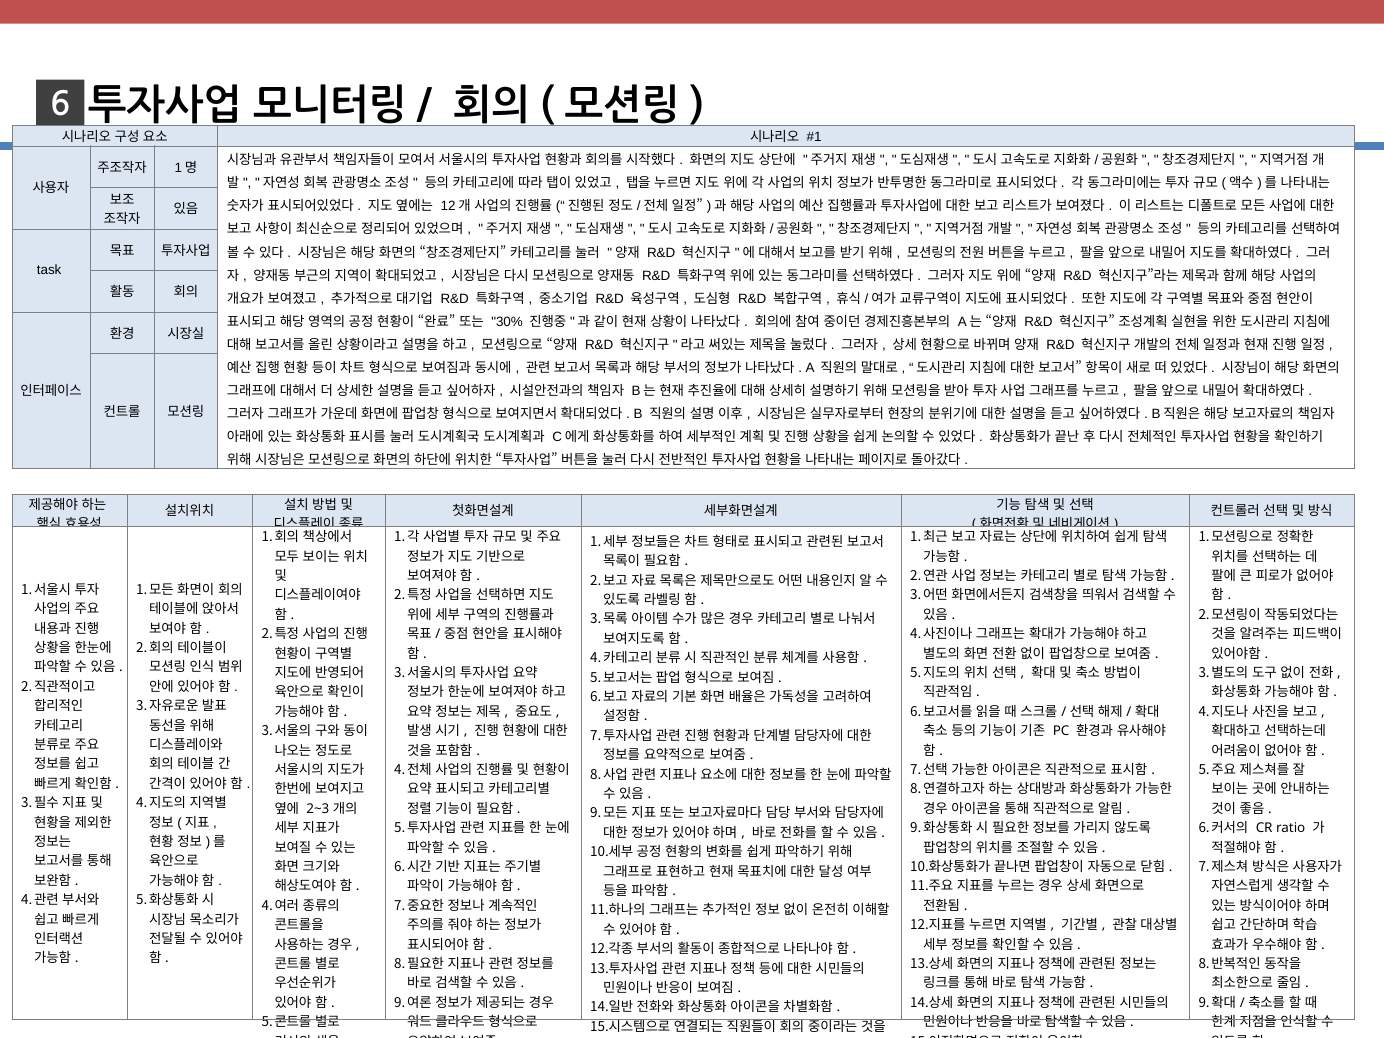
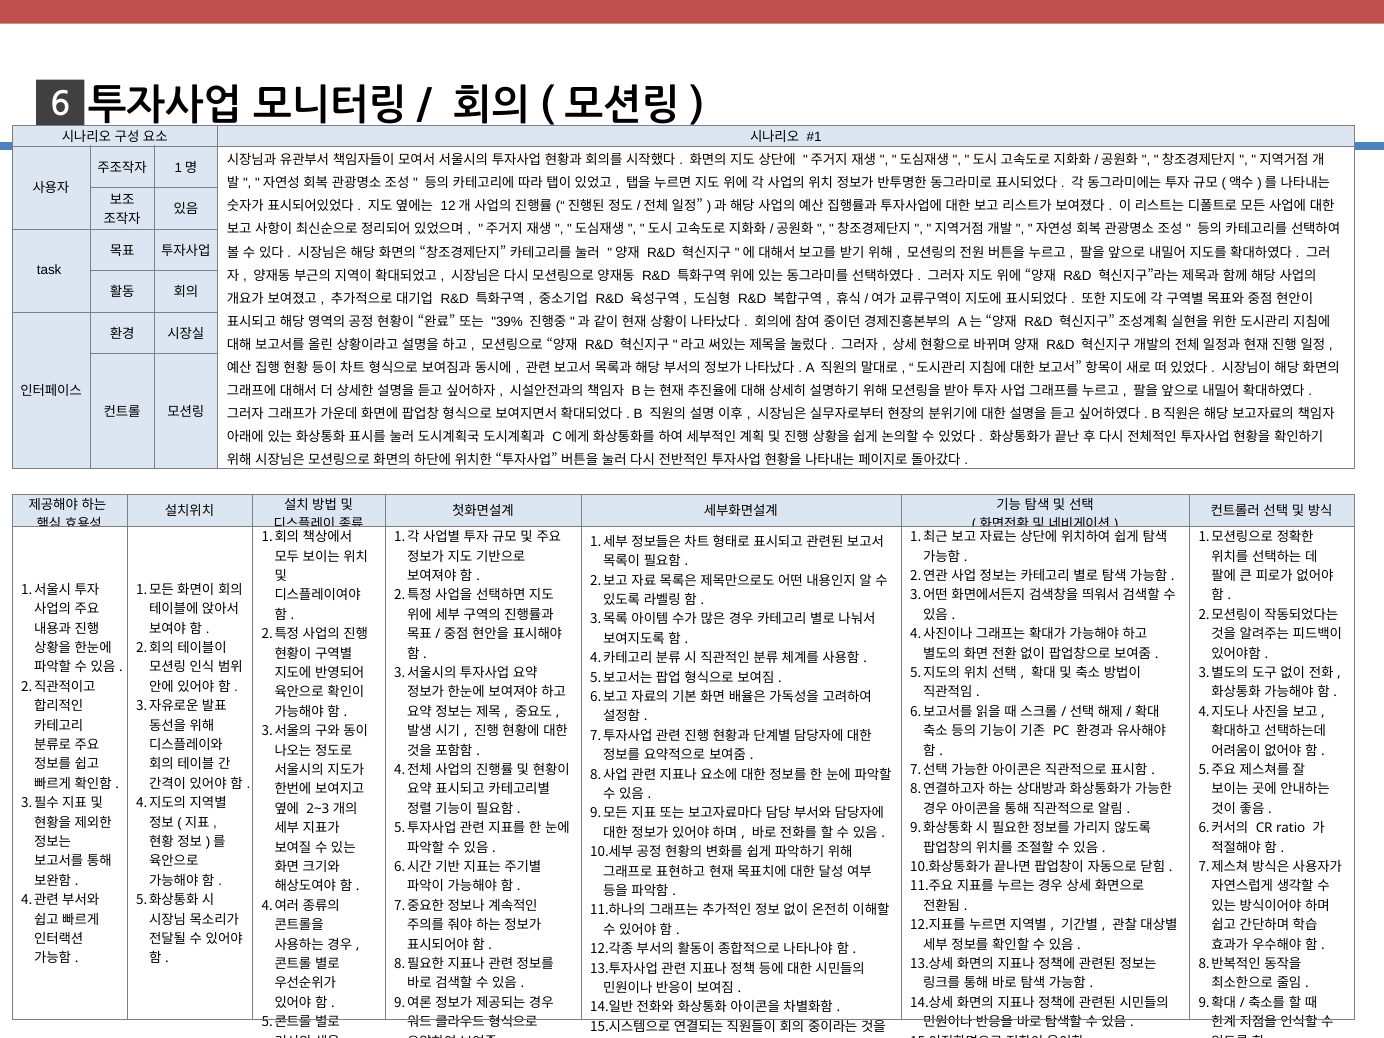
30%: 30% -> 39%
